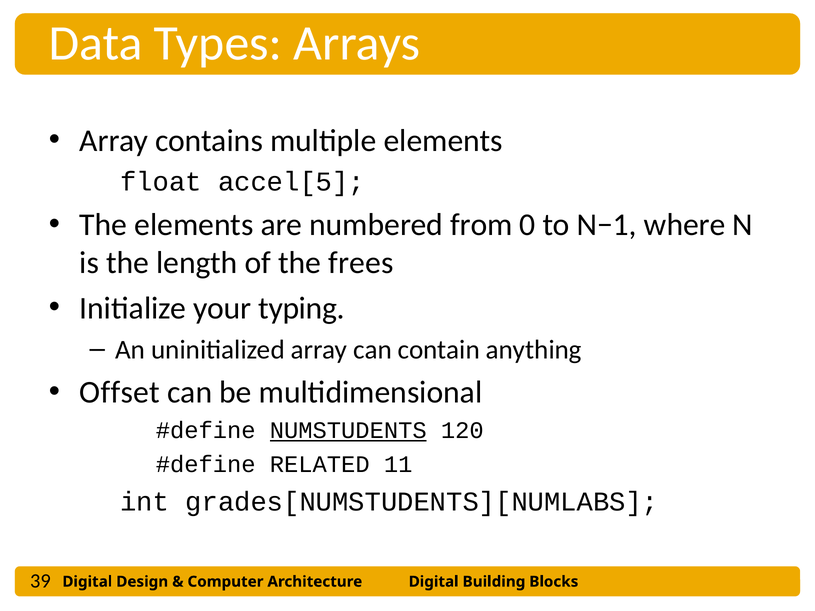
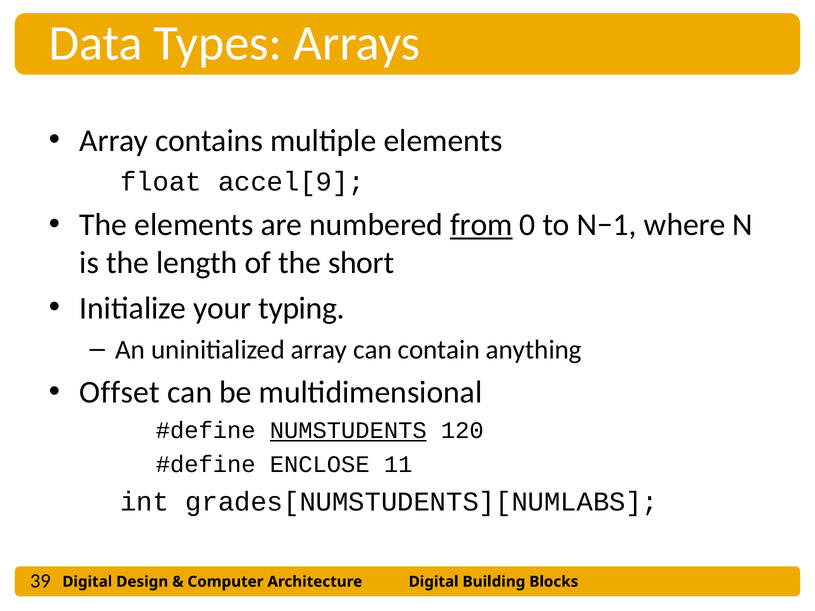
accel[5: accel[5 -> accel[9
from underline: none -> present
frees: frees -> short
RELATED: RELATED -> ENCLOSE
